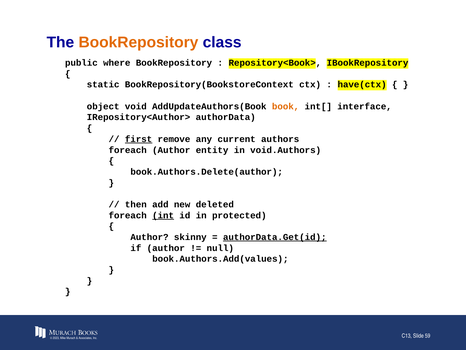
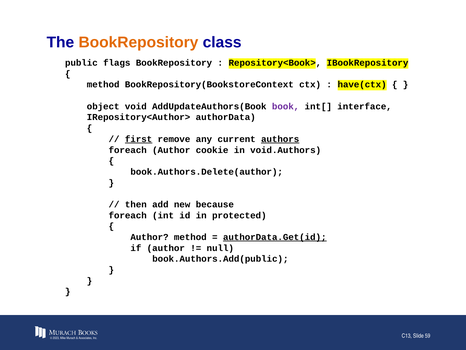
where: where -> flags
static at (103, 85): static -> method
book colour: orange -> purple
authors underline: none -> present
entity: entity -> cookie
deleted: deleted -> because
int underline: present -> none
Author skinny: skinny -> method
book.Authors.Add(values: book.Authors.Add(values -> book.Authors.Add(public
